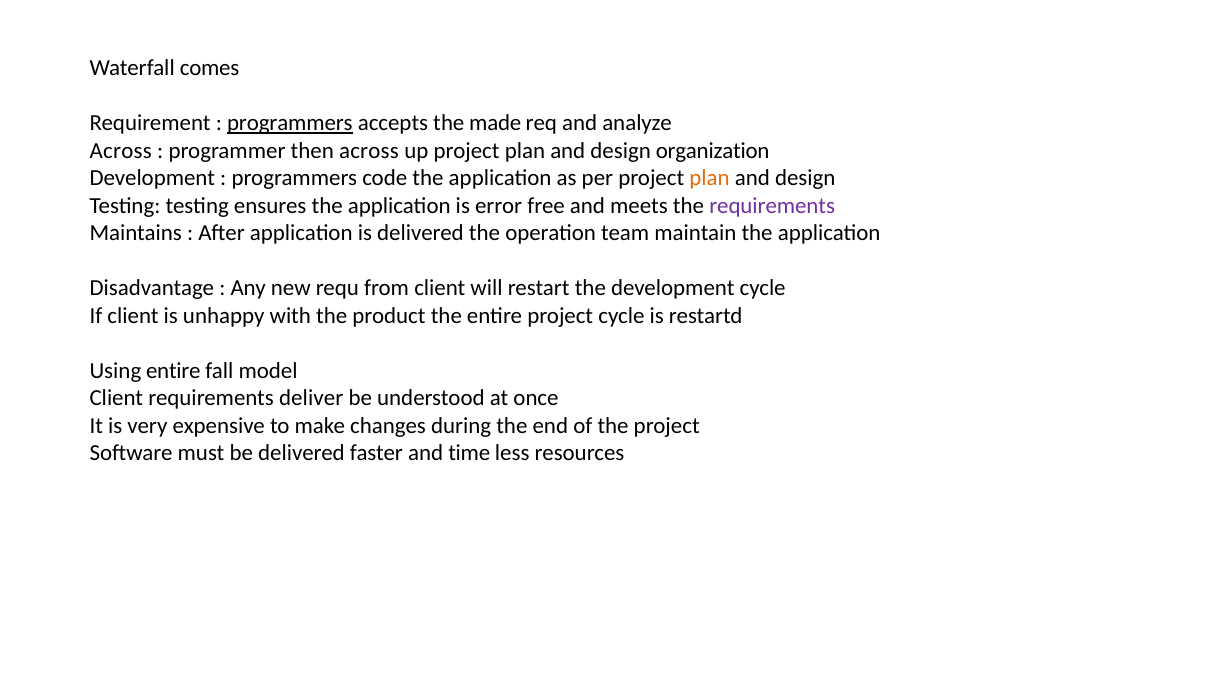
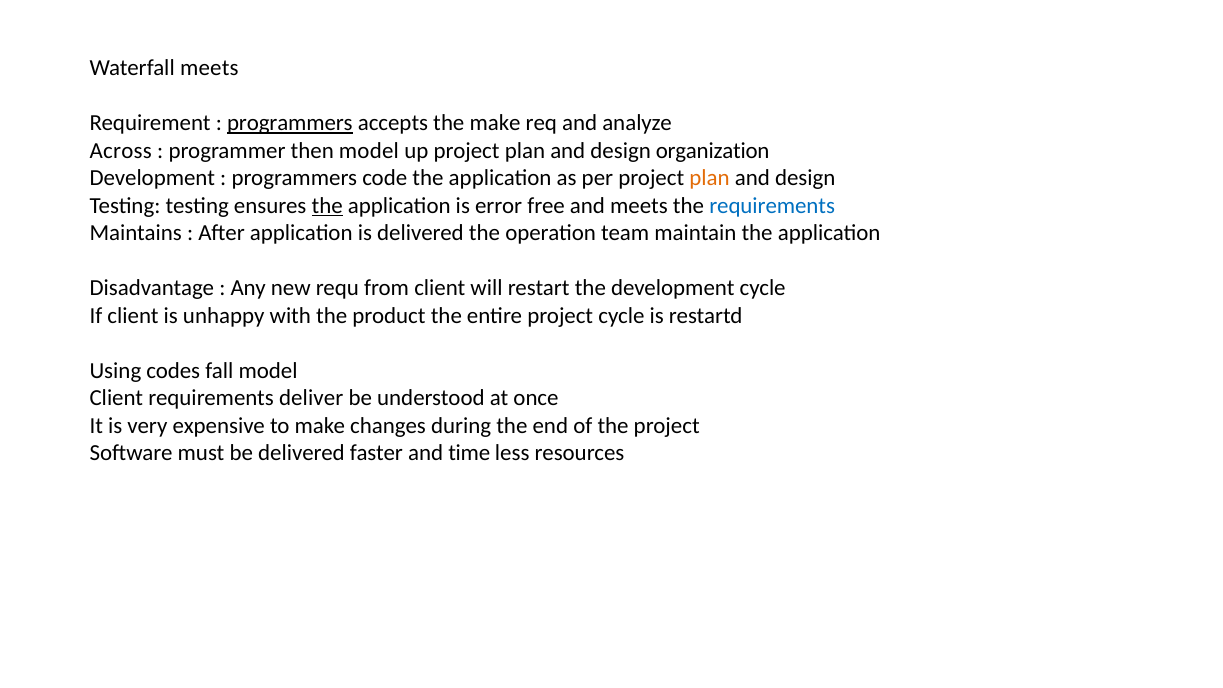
Waterfall comes: comes -> meets
the made: made -> make
then across: across -> model
the at (327, 206) underline: none -> present
requirements at (772, 206) colour: purple -> blue
Using entire: entire -> codes
